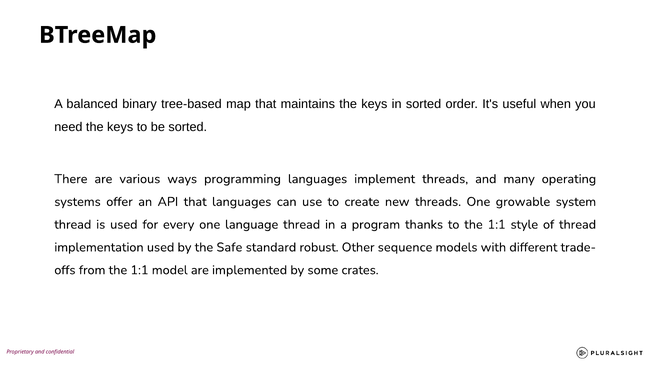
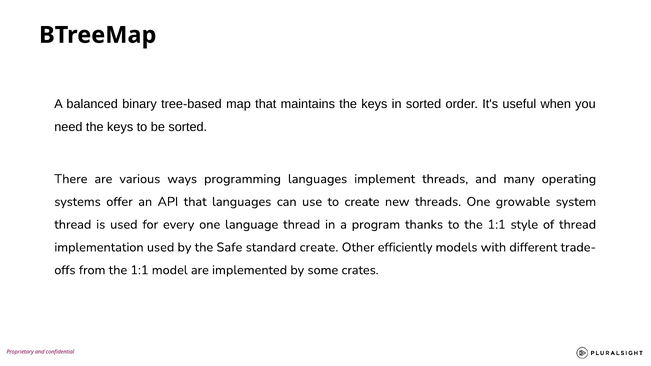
standard robust: robust -> create
sequence: sequence -> efficiently
